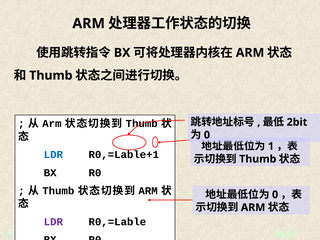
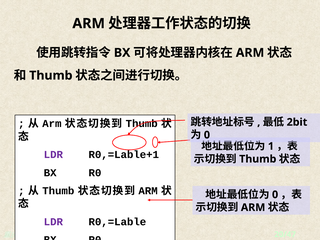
LDR at (53, 155) colour: blue -> purple
